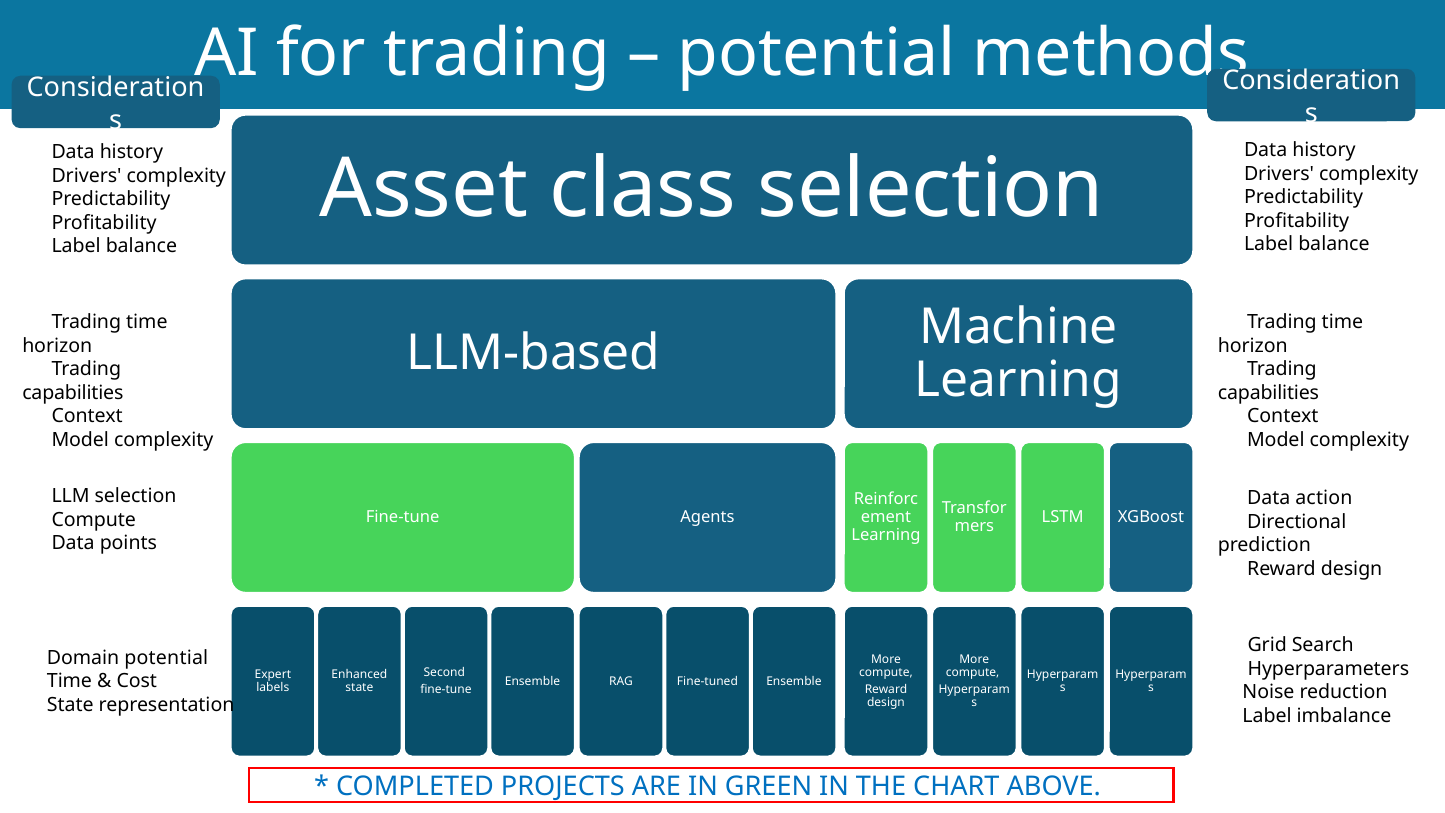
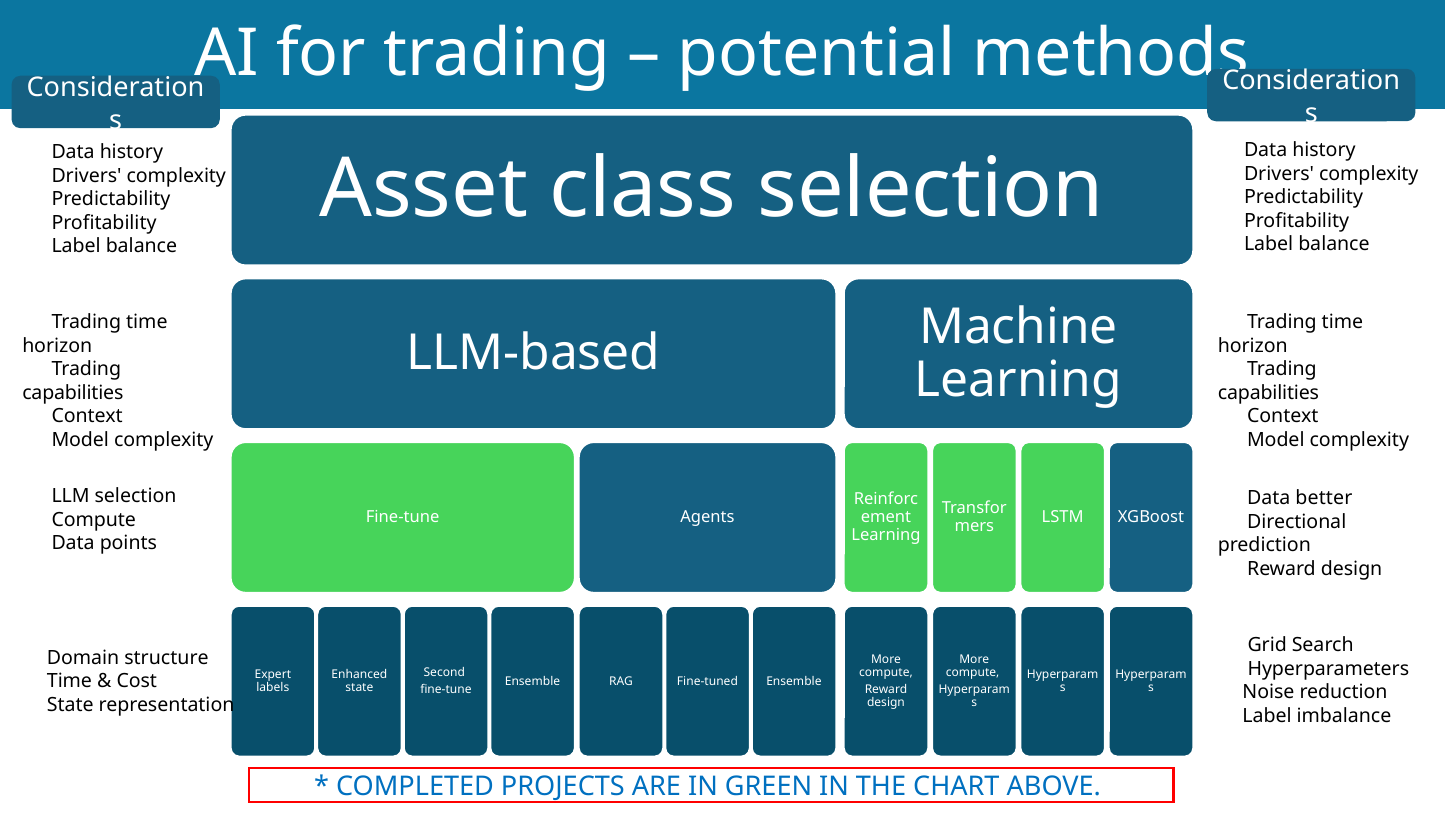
action: action -> better
potential at (166, 658): potential -> structure
